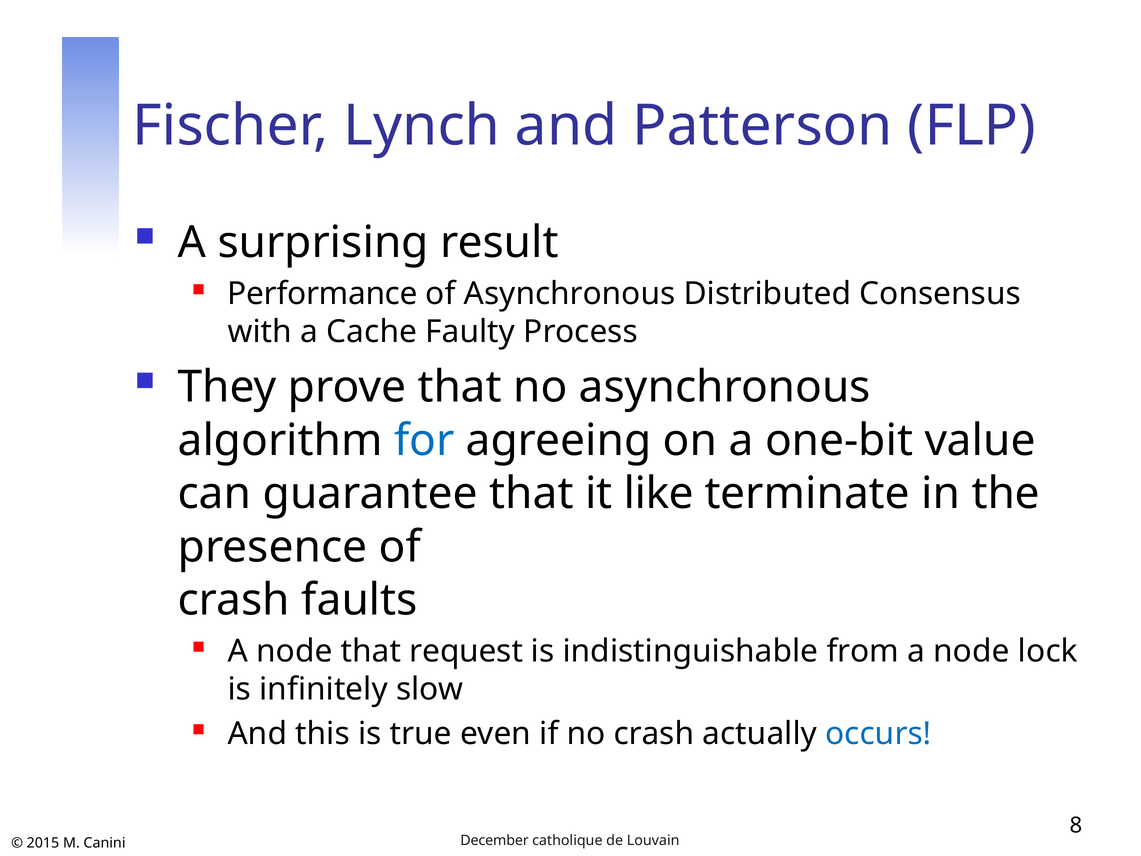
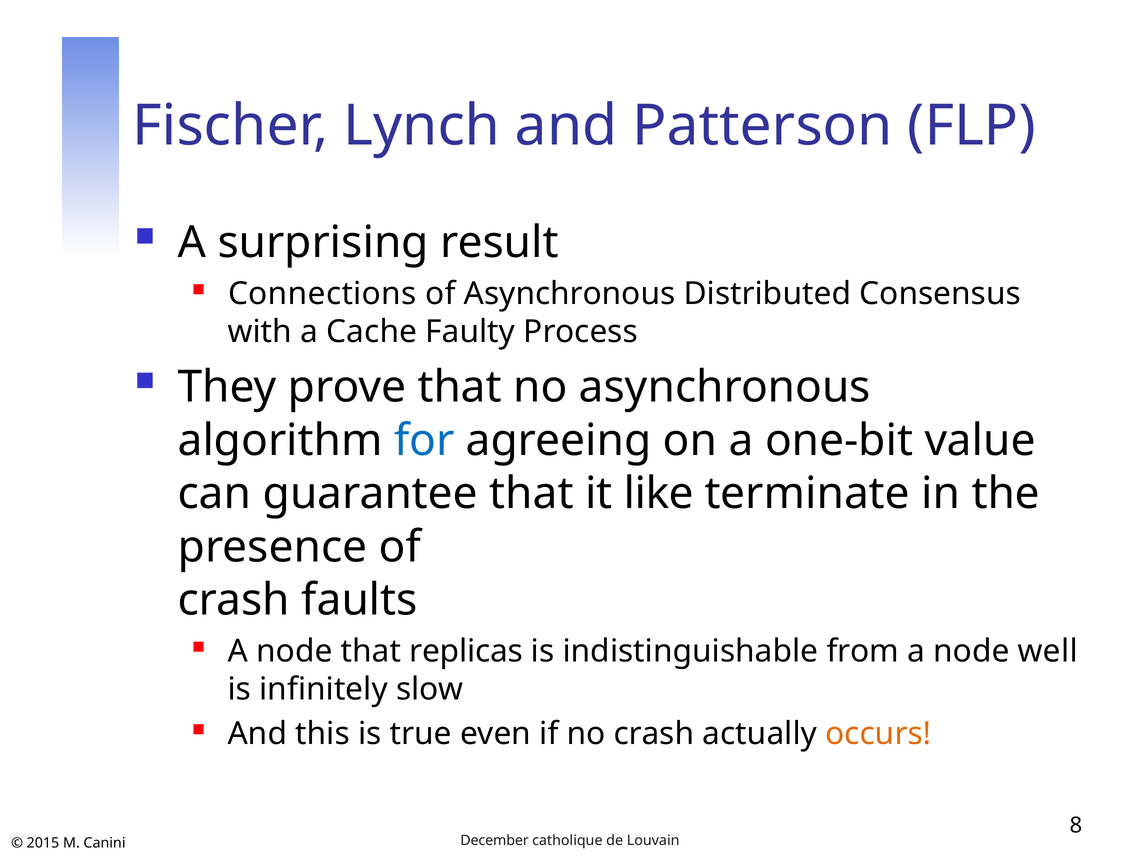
Performance: Performance -> Connections
request: request -> replicas
lock: lock -> well
occurs colour: blue -> orange
